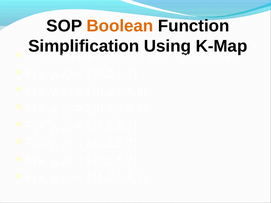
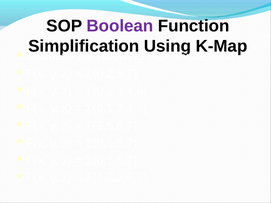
Boolean colour: orange -> purple
